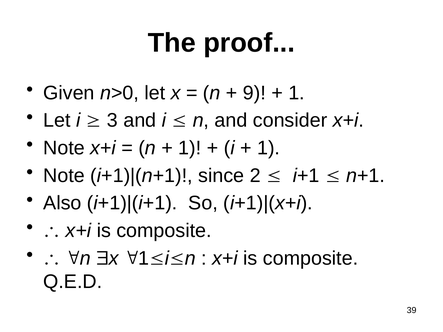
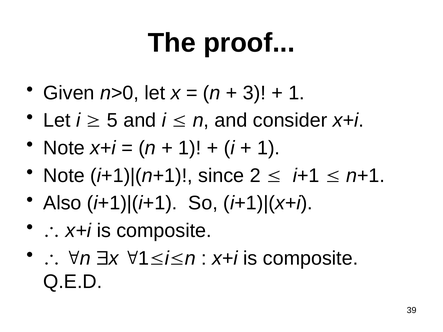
9: 9 -> 3
3: 3 -> 5
